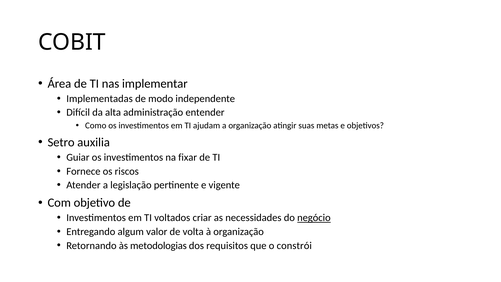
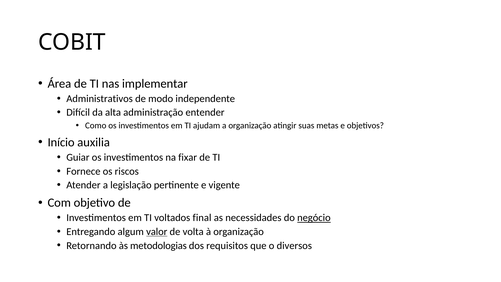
Implementadas: Implementadas -> Administrativos
Setro: Setro -> Início
criar: criar -> final
valor underline: none -> present
constrói: constrói -> diversos
